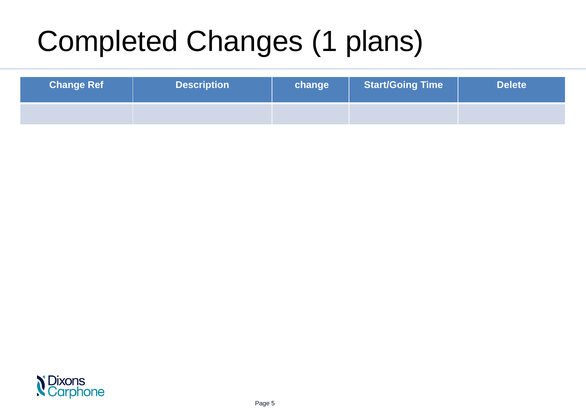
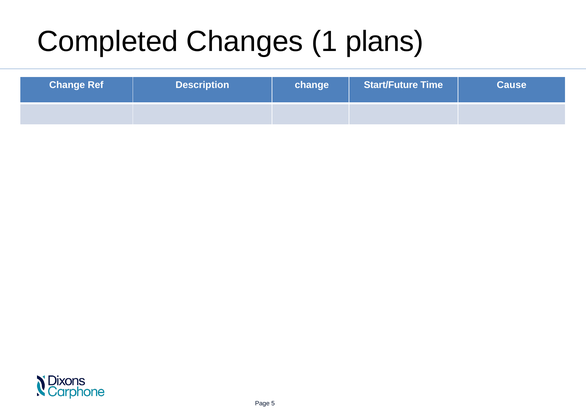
Start/Going: Start/Going -> Start/Future
Delete: Delete -> Cause
